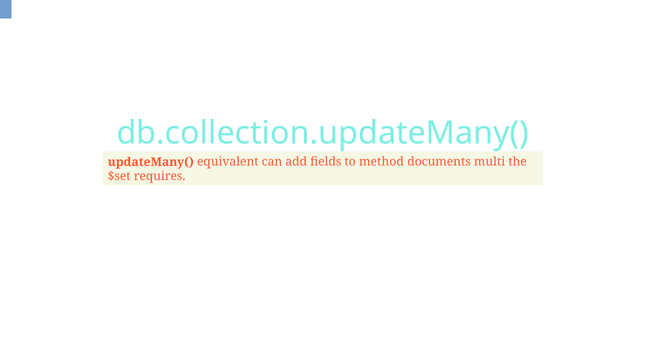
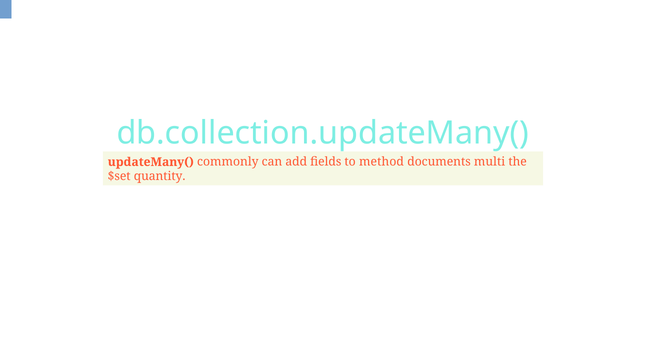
equivalent: equivalent -> commonly
requires: requires -> quantity
